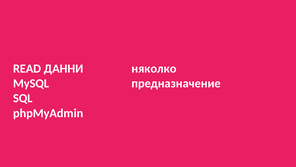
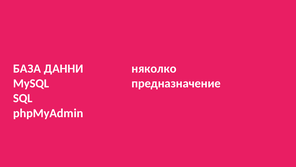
READ: READ -> БАЗА
